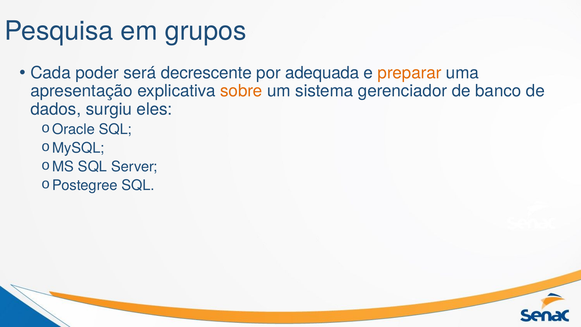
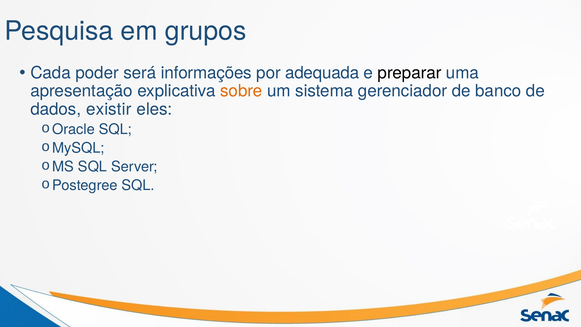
decrescente: decrescente -> informações
preparar colour: orange -> black
surgiu: surgiu -> existir
